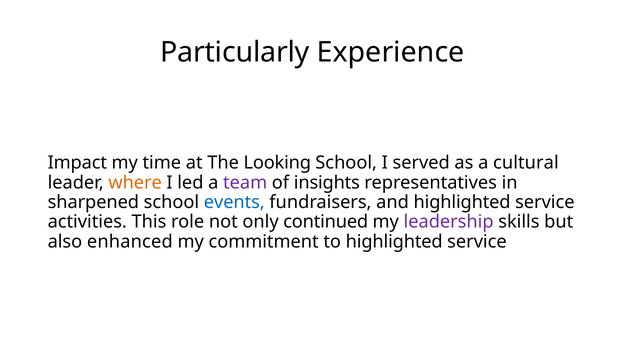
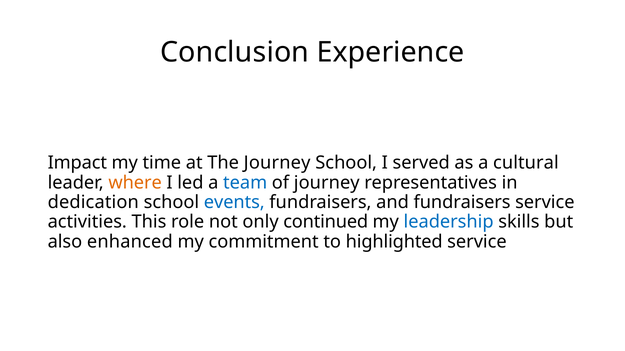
Particularly: Particularly -> Conclusion
The Looking: Looking -> Journey
team colour: purple -> blue
of insights: insights -> journey
sharpened: sharpened -> dedication
and highlighted: highlighted -> fundraisers
leadership colour: purple -> blue
